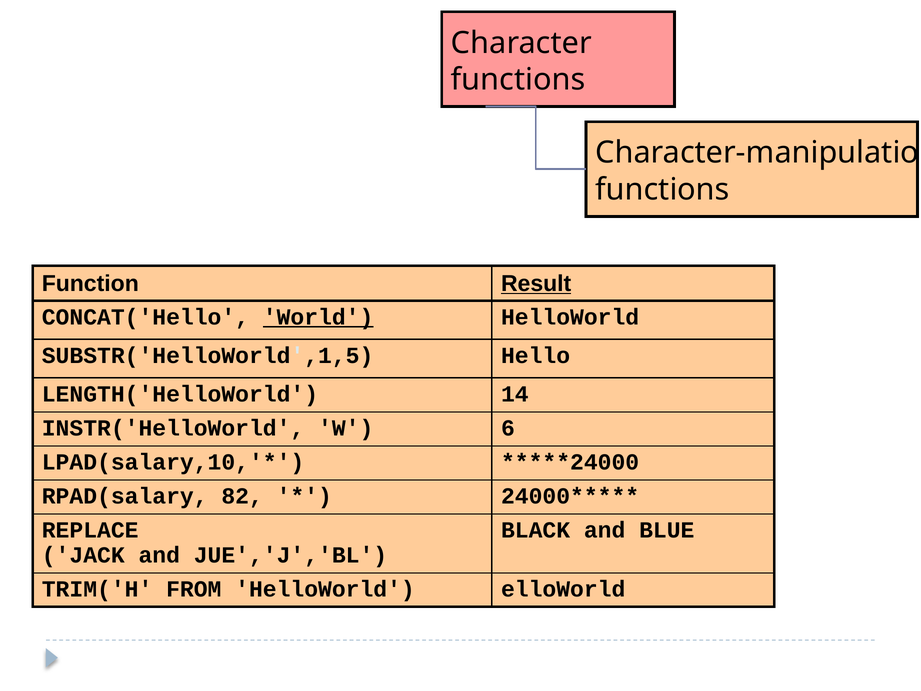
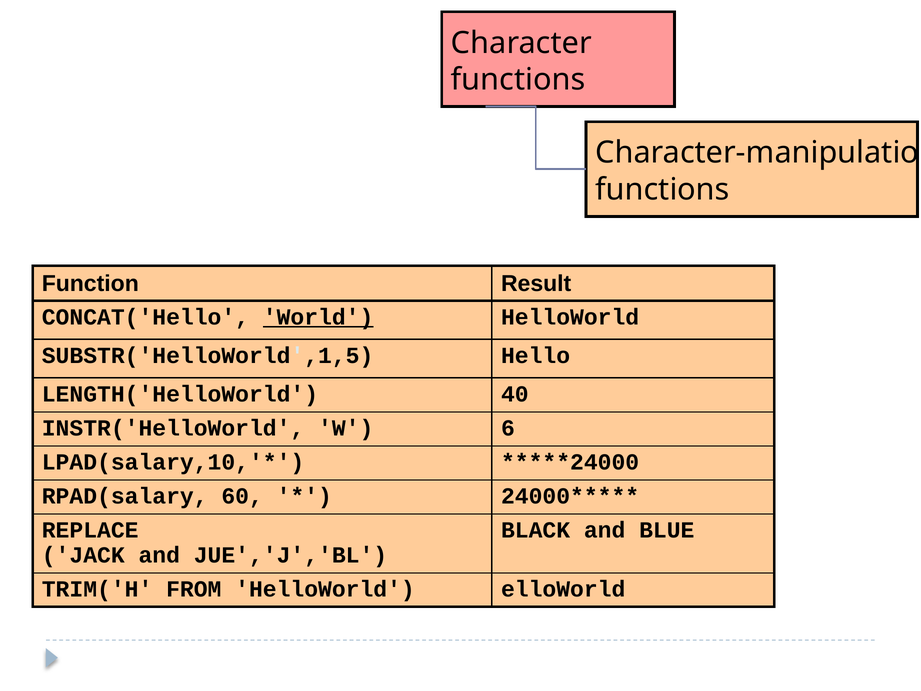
Result underline: present -> none
14: 14 -> 40
82: 82 -> 60
